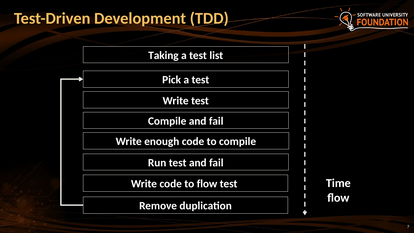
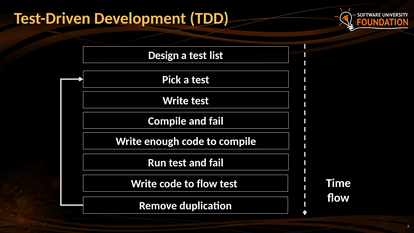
Taking: Taking -> Design
